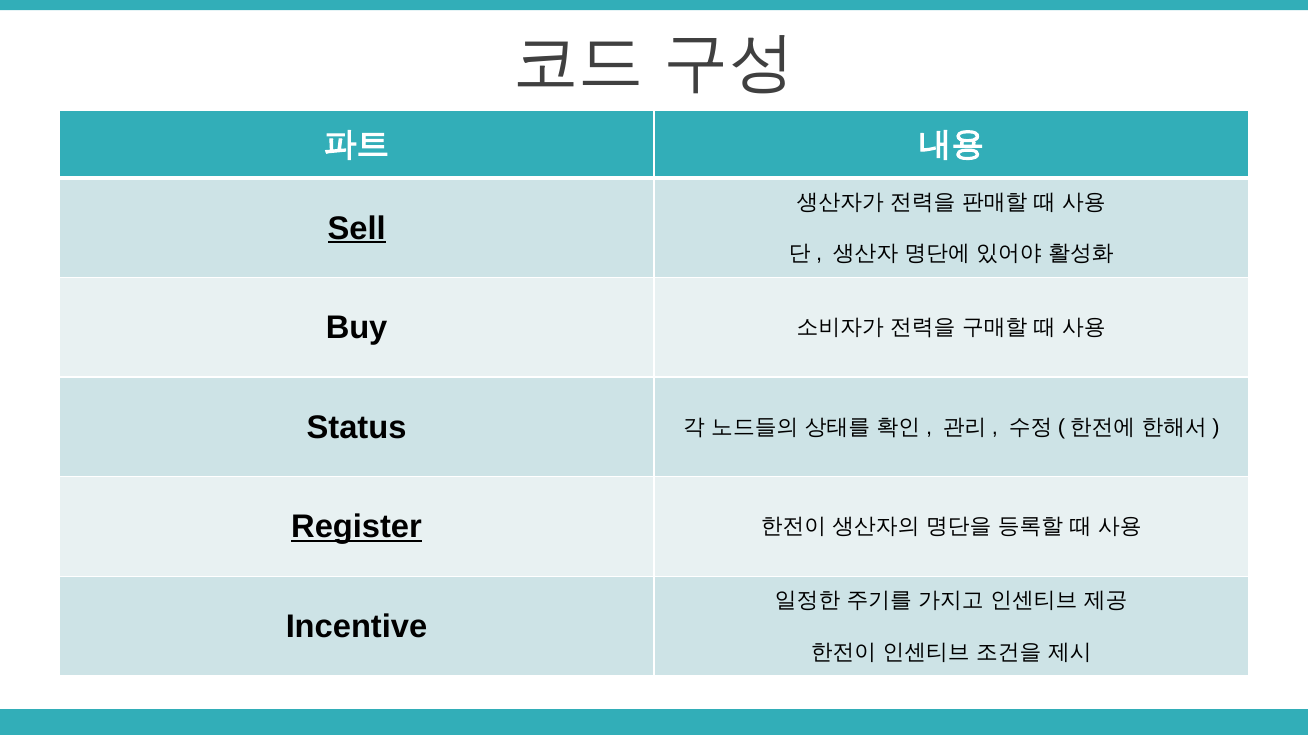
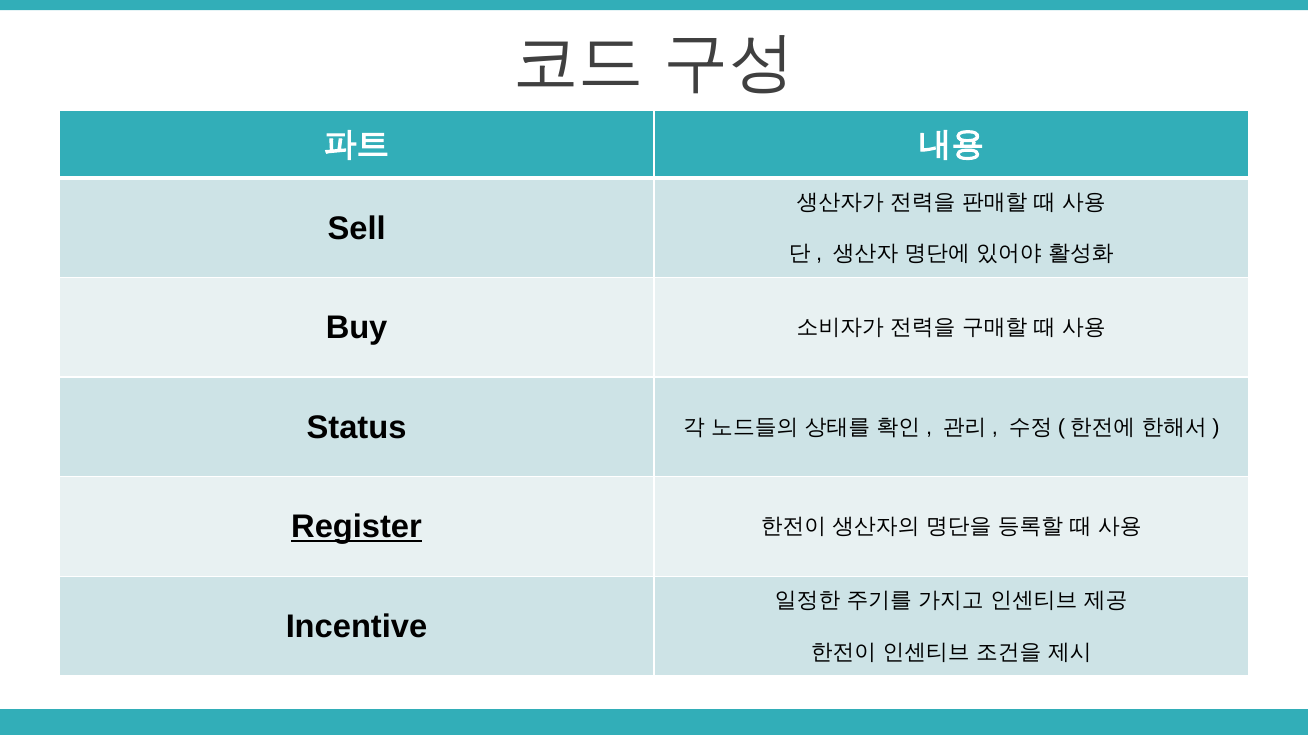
Sell underline: present -> none
